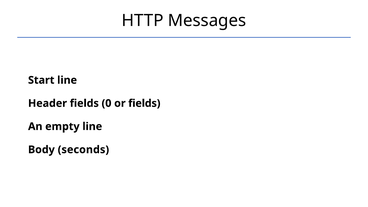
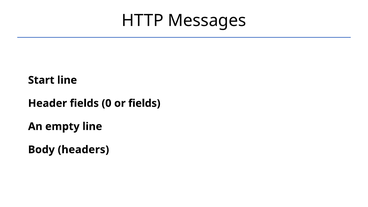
seconds: seconds -> headers
